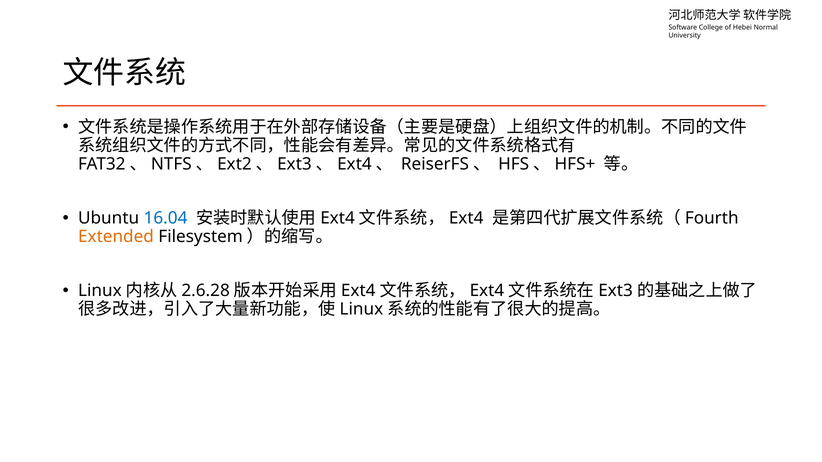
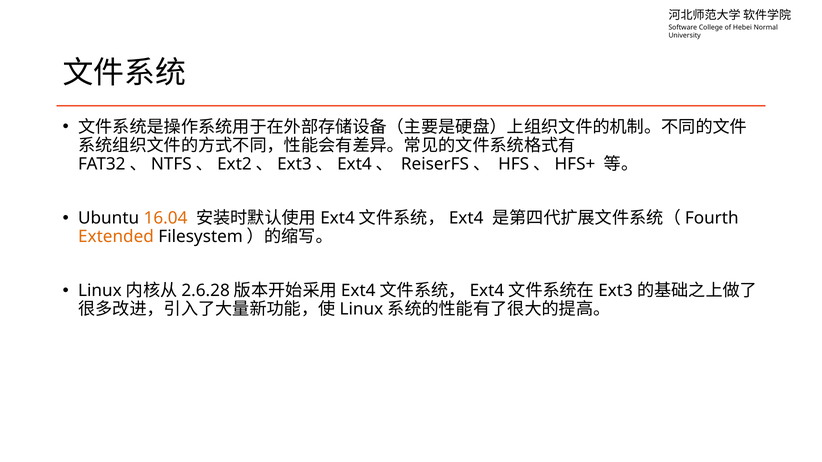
16.04 colour: blue -> orange
